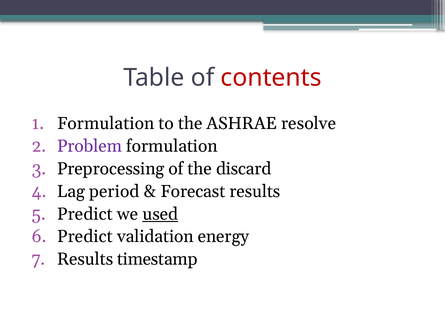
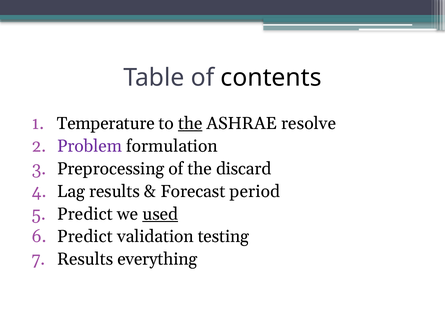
contents colour: red -> black
Formulation at (106, 123): Formulation -> Temperature
the at (190, 123) underline: none -> present
Lag period: period -> results
Forecast results: results -> period
energy: energy -> testing
timestamp: timestamp -> everything
